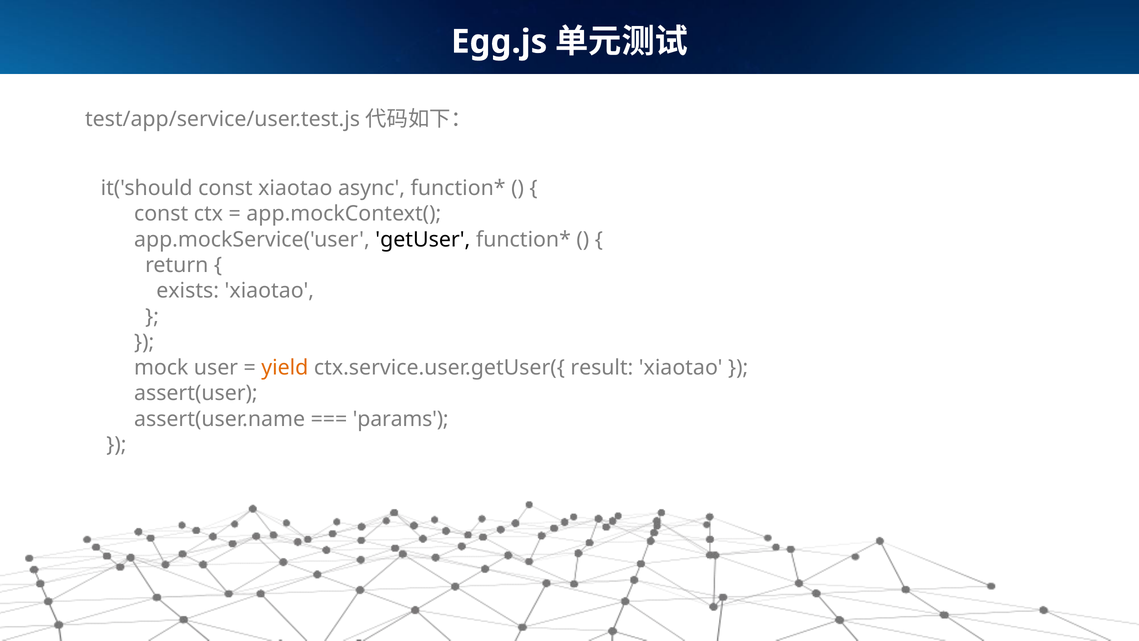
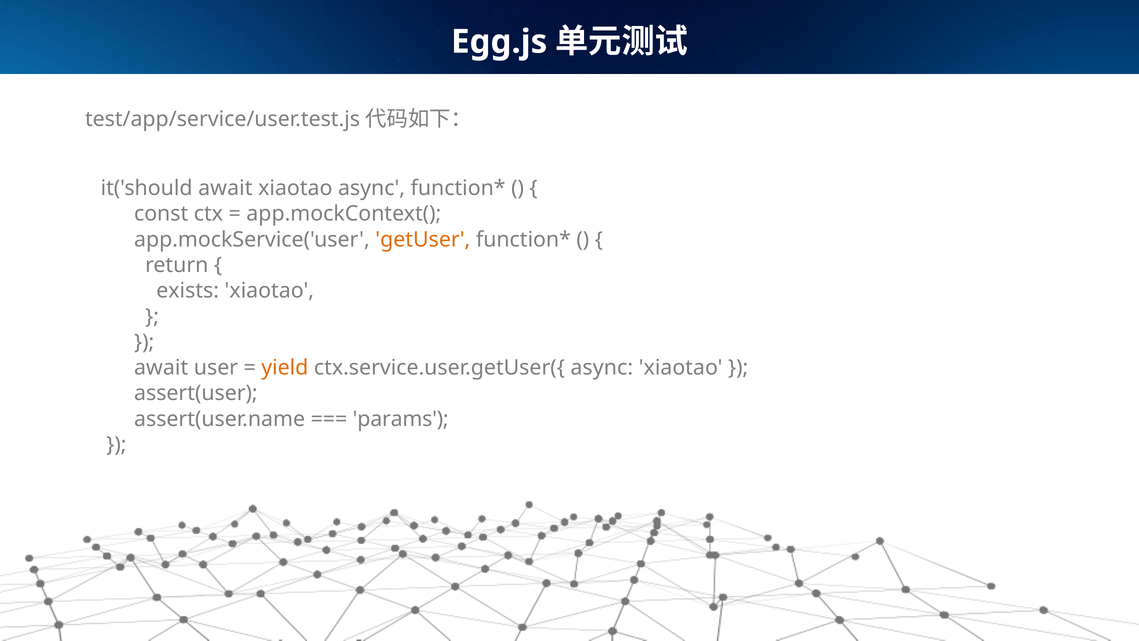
it('should const: const -> await
getUser colour: black -> orange
mock at (161, 368): mock -> await
ctx.service.user.getUser({ result: result -> async
